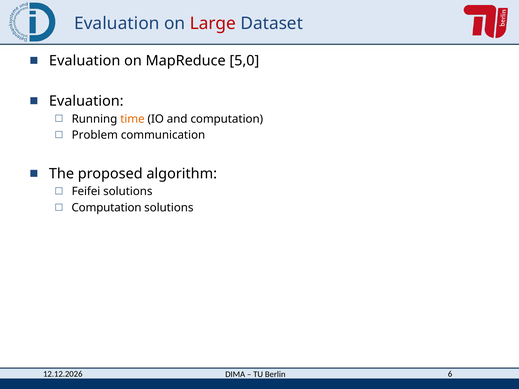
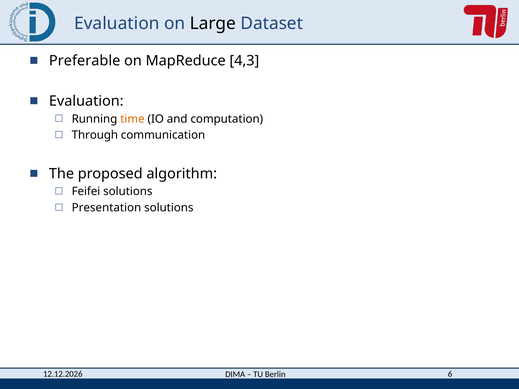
Large colour: red -> black
Evaluation at (85, 61): Evaluation -> Preferable
5,0: 5,0 -> 4,3
Problem: Problem -> Through
Computation at (107, 208): Computation -> Presentation
